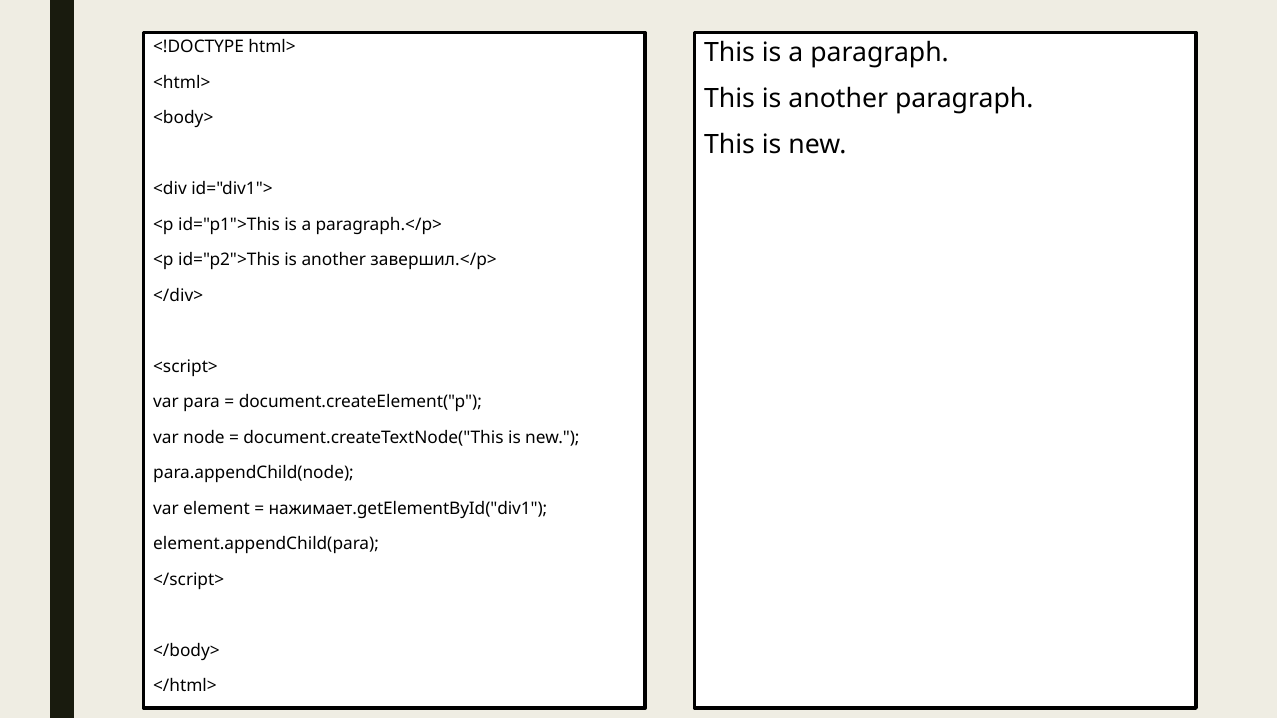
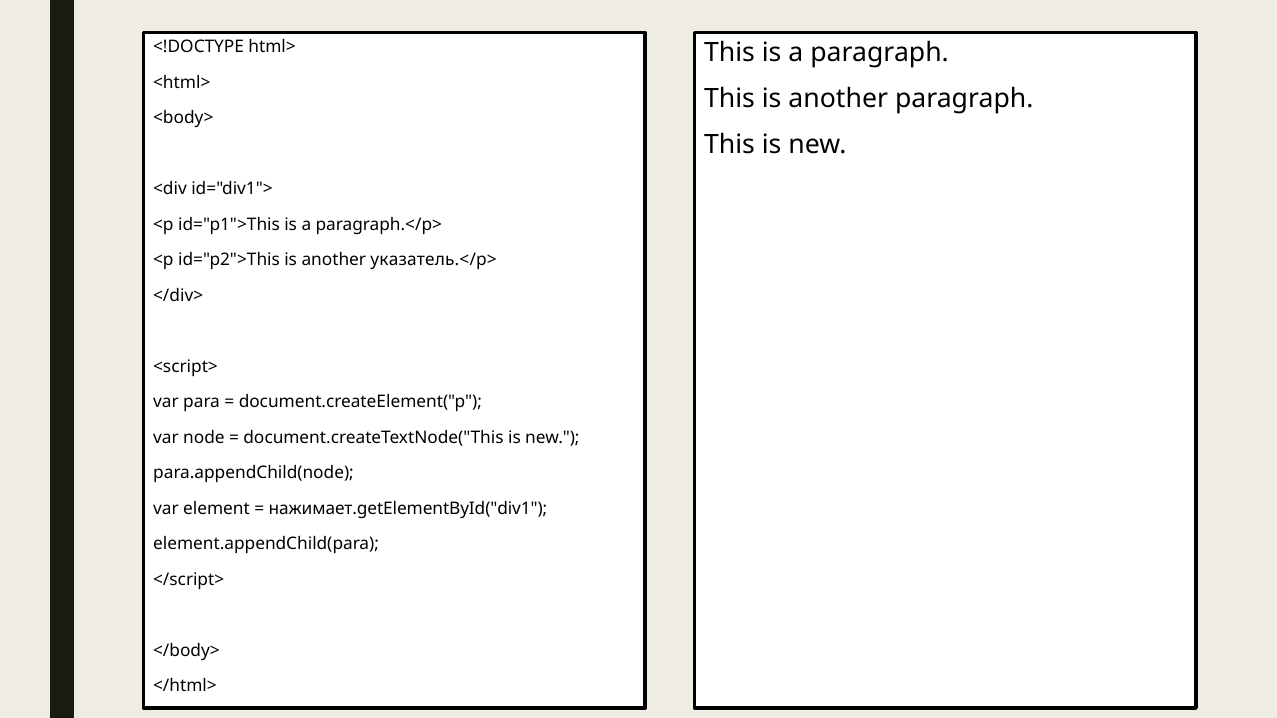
завершил.</p>: завершил.</p> -> указатель.</p>
